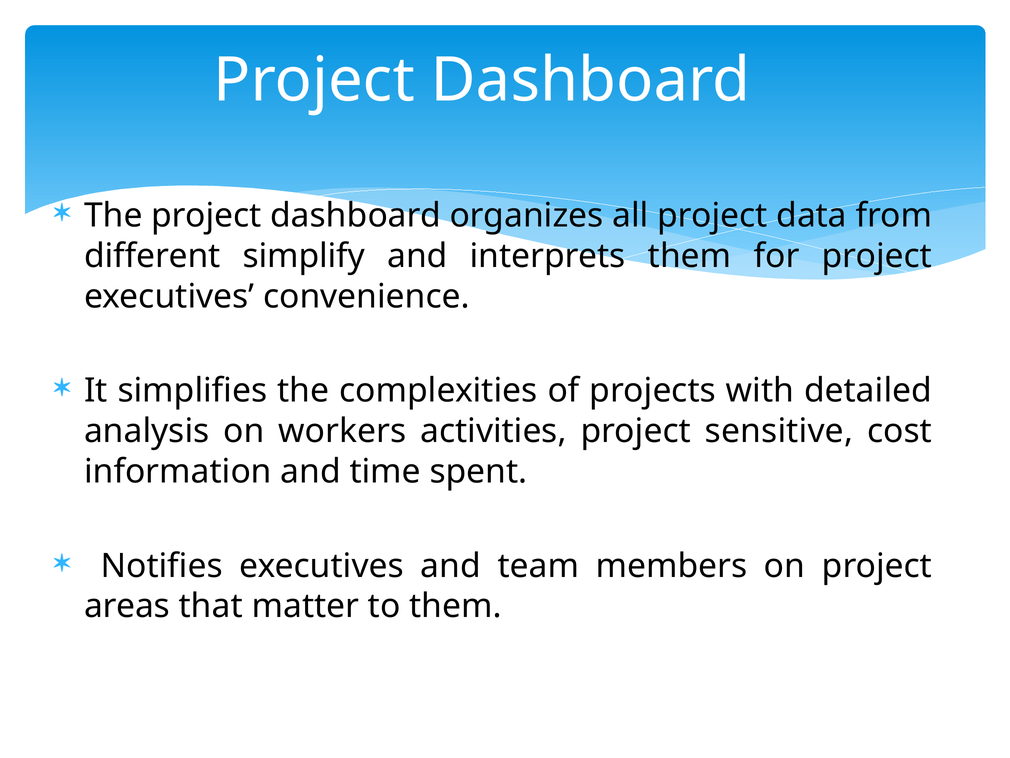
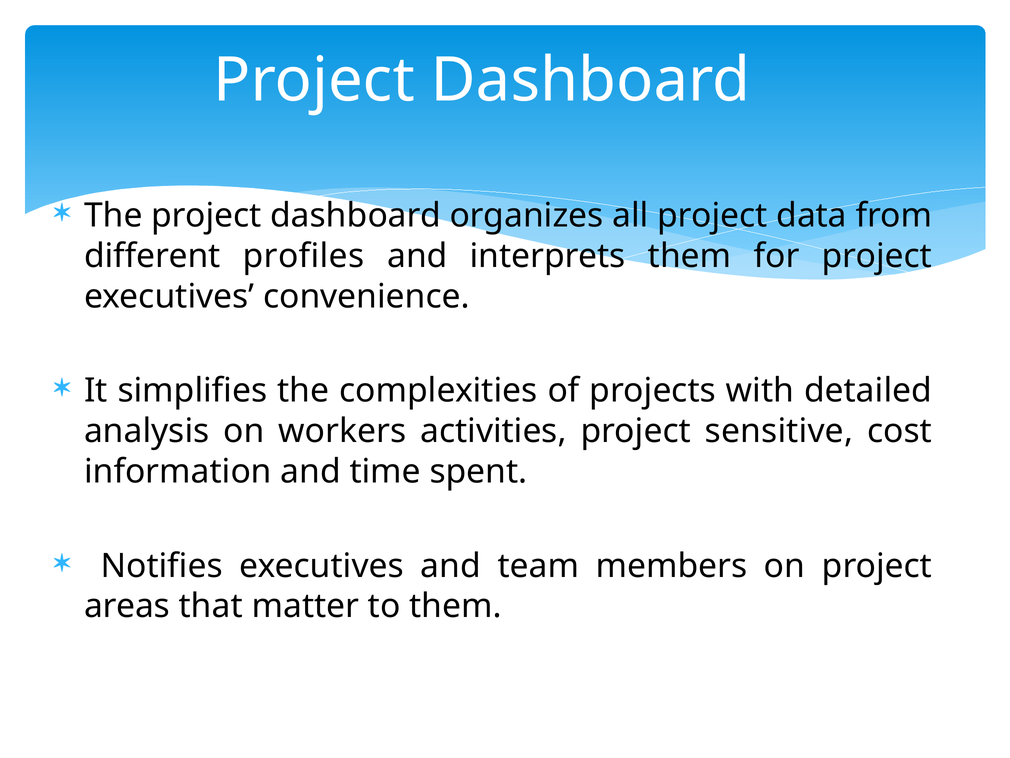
simplify: simplify -> profiles
